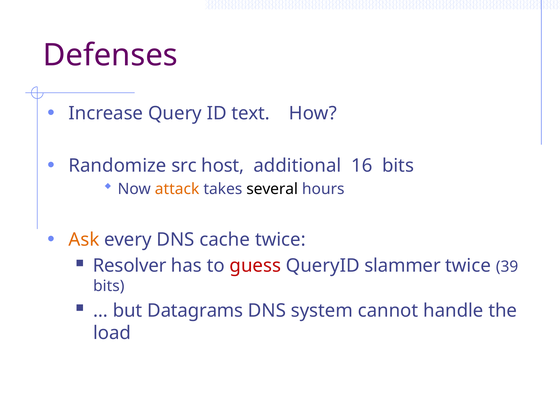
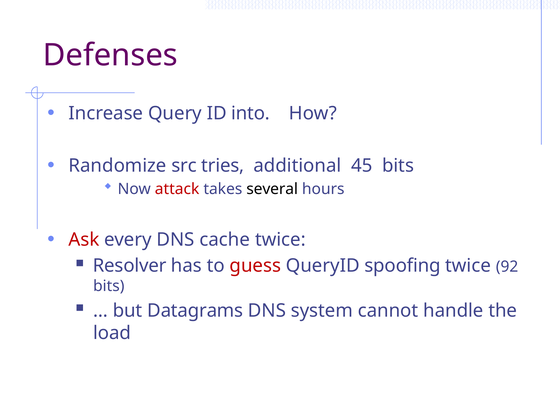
text: text -> into
host: host -> tries
16: 16 -> 45
attack colour: orange -> red
Ask colour: orange -> red
slammer: slammer -> spoofing
39: 39 -> 92
